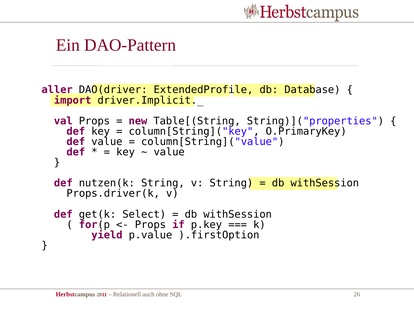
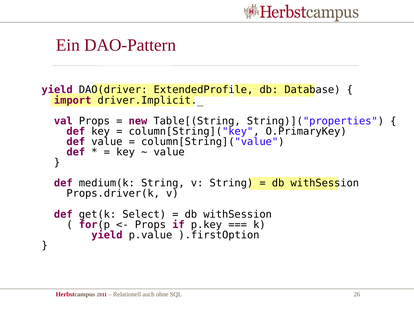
aller at (57, 90): aller -> yield
nutzen(k: nutzen(k -> medium(k
